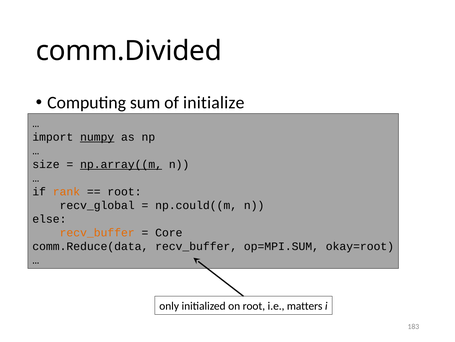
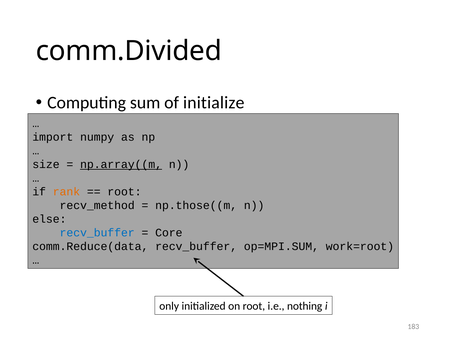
numpy underline: present -> none
recv_global: recv_global -> recv_method
np.could((m: np.could((m -> np.those((m
recv_buffer at (97, 232) colour: orange -> blue
okay=root: okay=root -> work=root
matters: matters -> nothing
